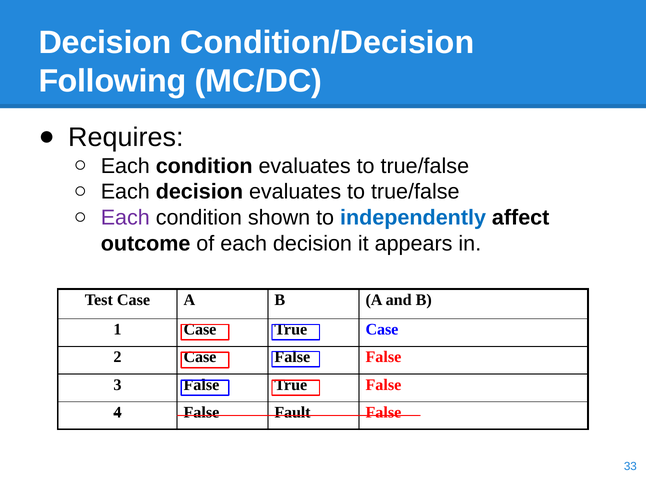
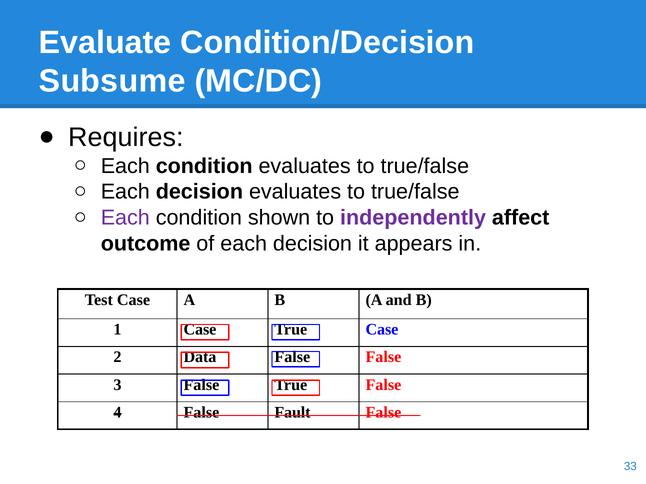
Decision at (105, 43): Decision -> Evaluate
Following: Following -> Subsume
independently colour: blue -> purple
2 Case: Case -> Data
